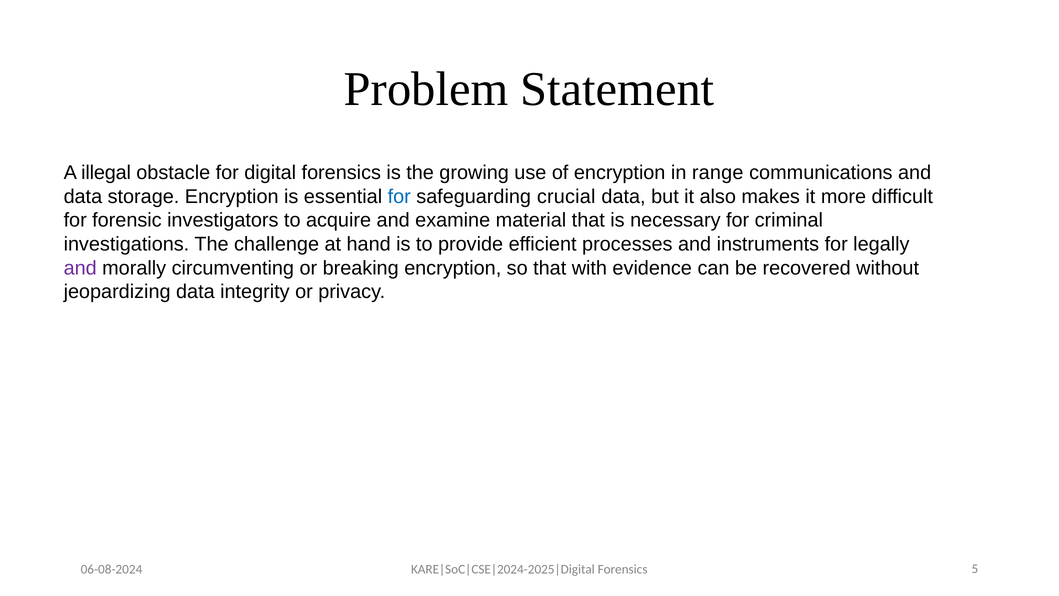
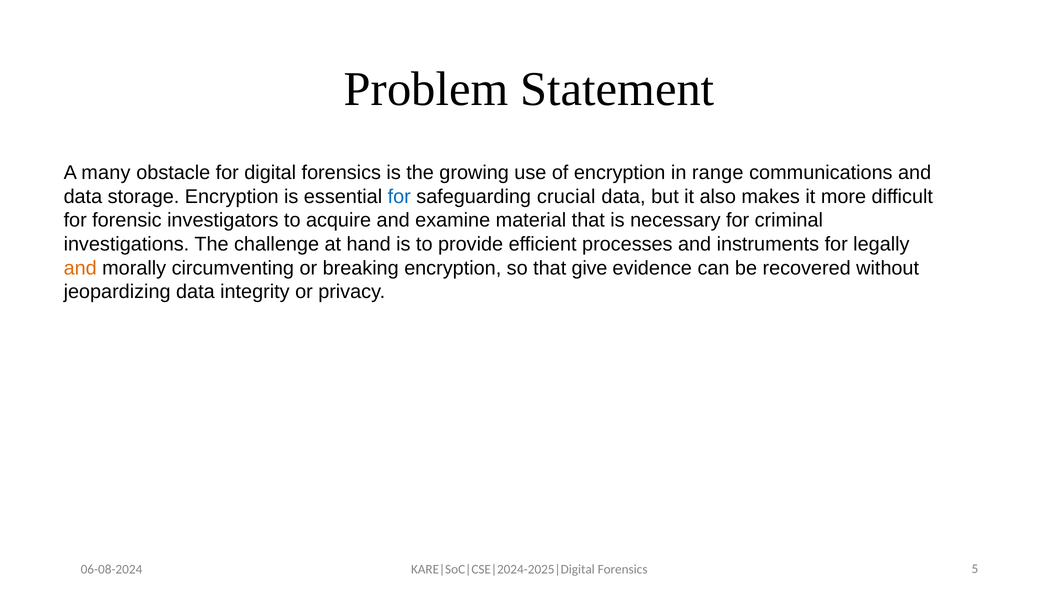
illegal: illegal -> many
and at (80, 268) colour: purple -> orange
with: with -> give
